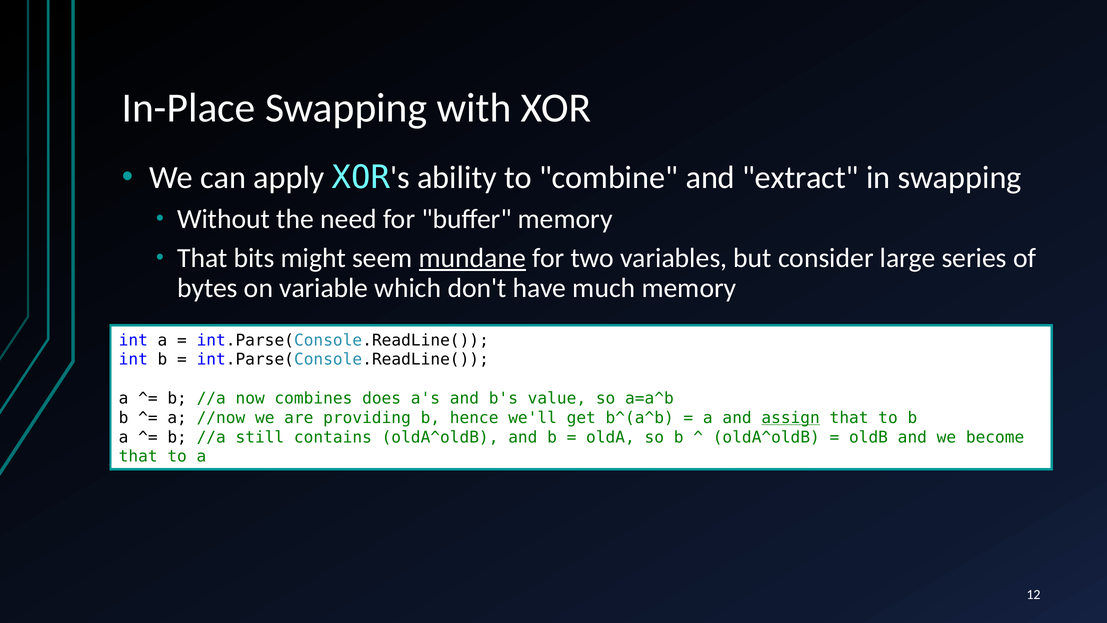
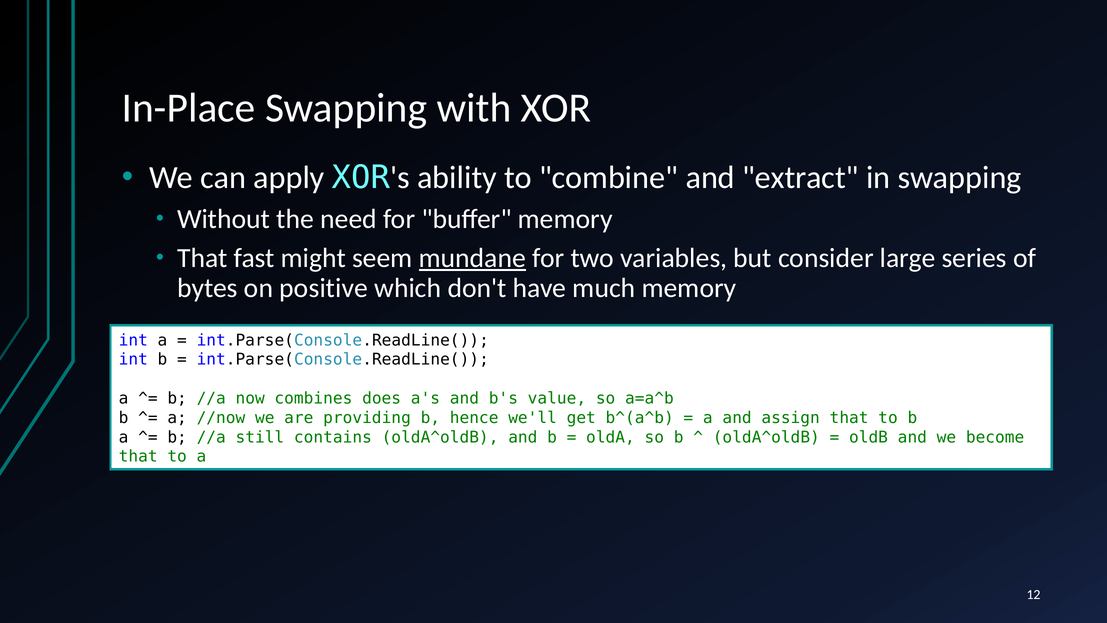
bits: bits -> fast
variable: variable -> positive
assign underline: present -> none
